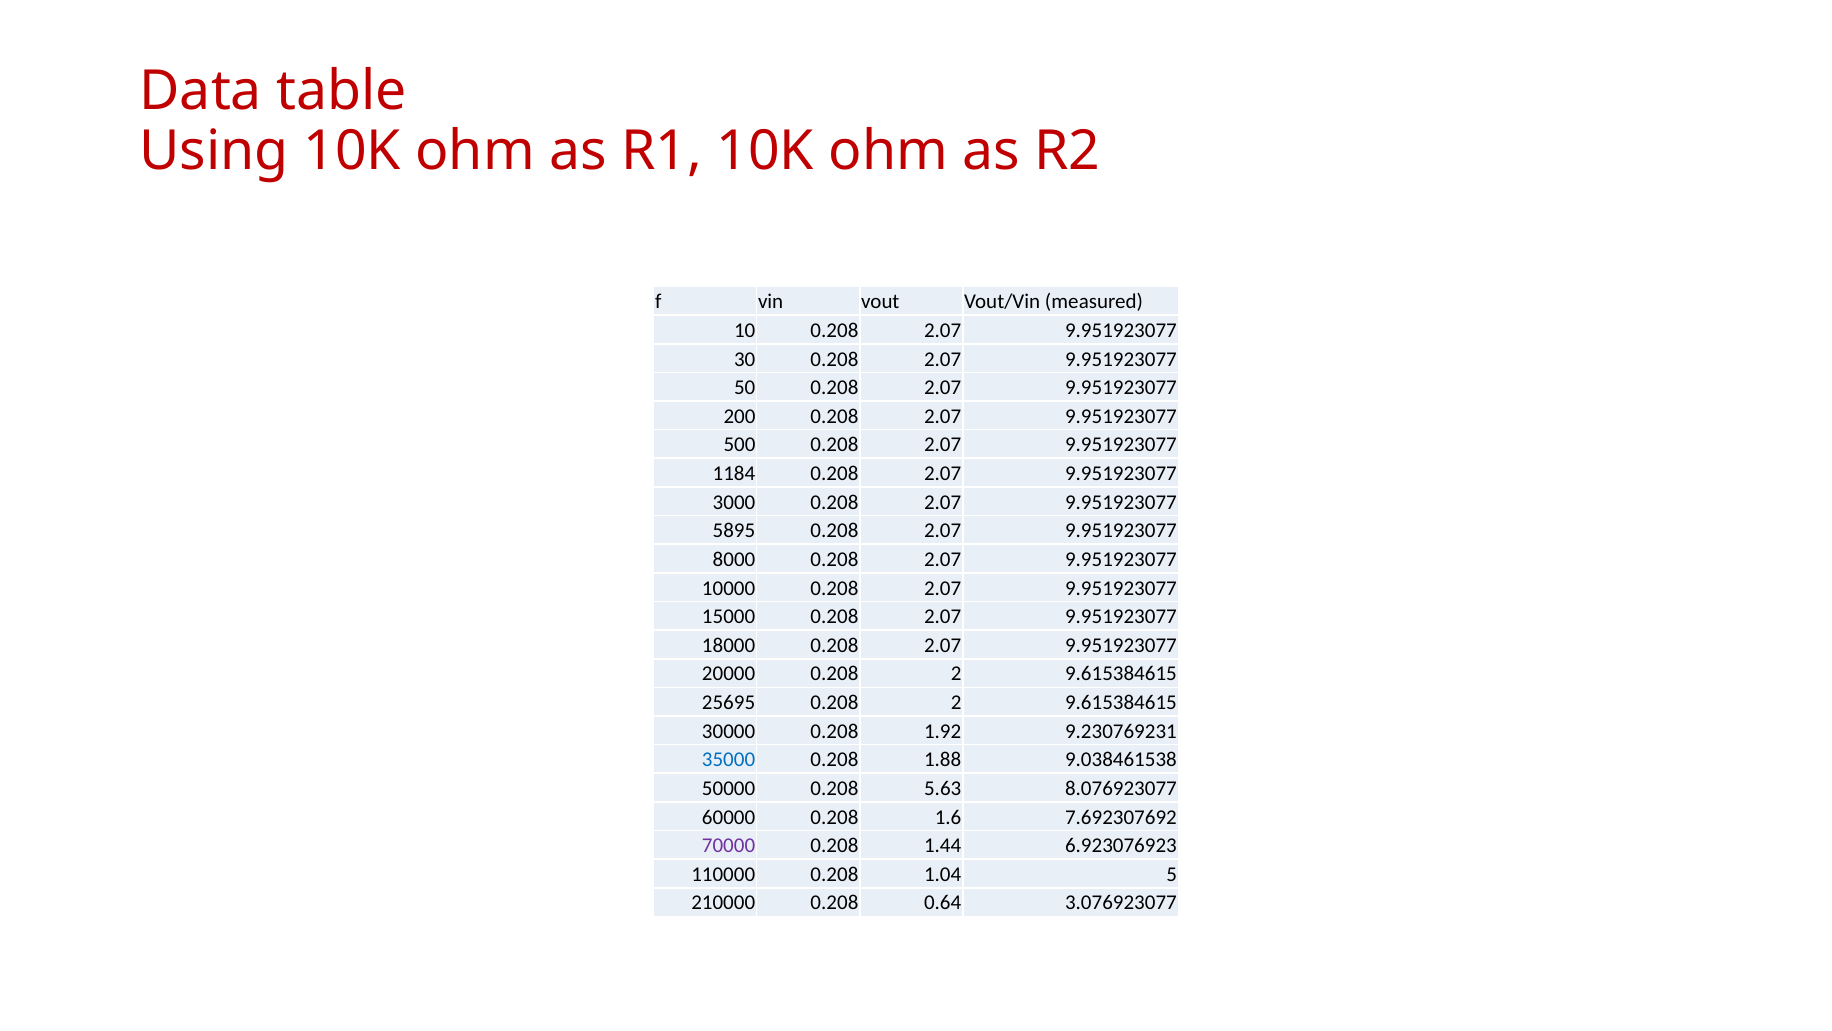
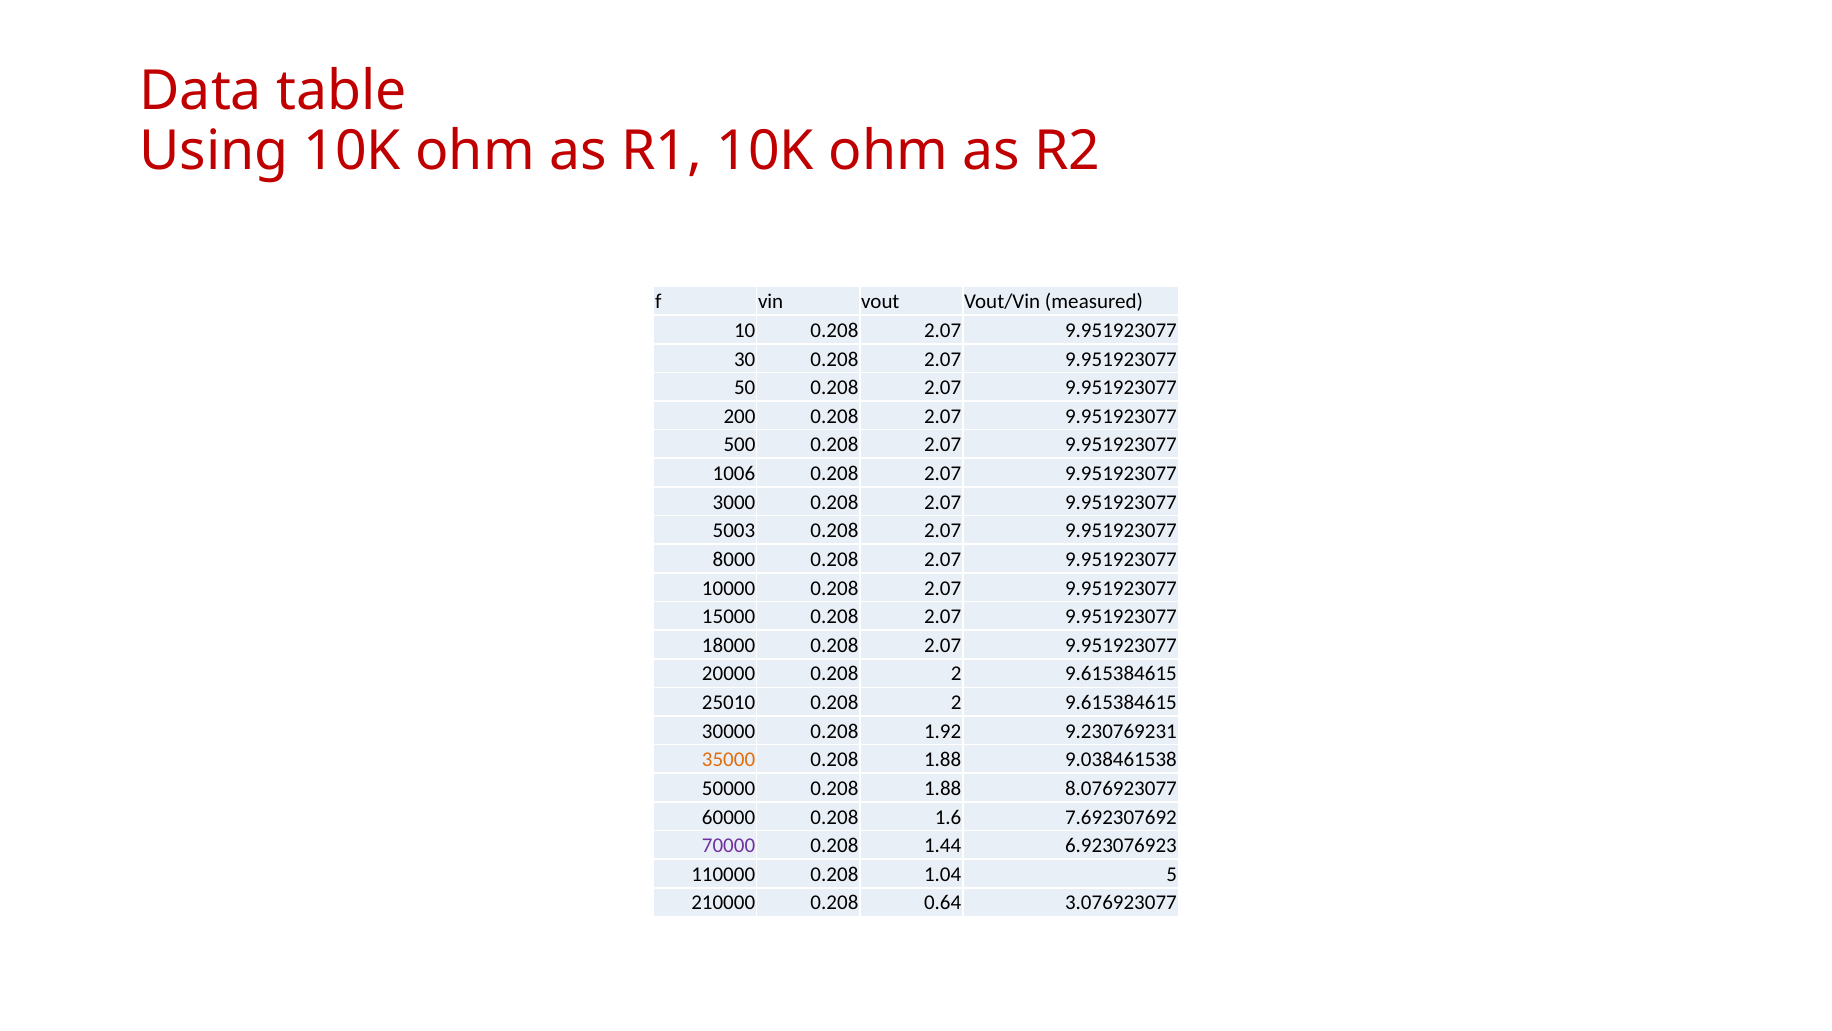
1184: 1184 -> 1006
5895: 5895 -> 5003
25695: 25695 -> 25010
35000 colour: blue -> orange
50000 0.208 5.63: 5.63 -> 1.88
